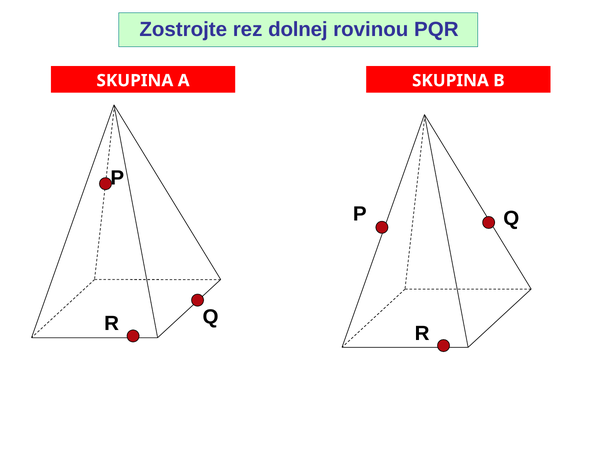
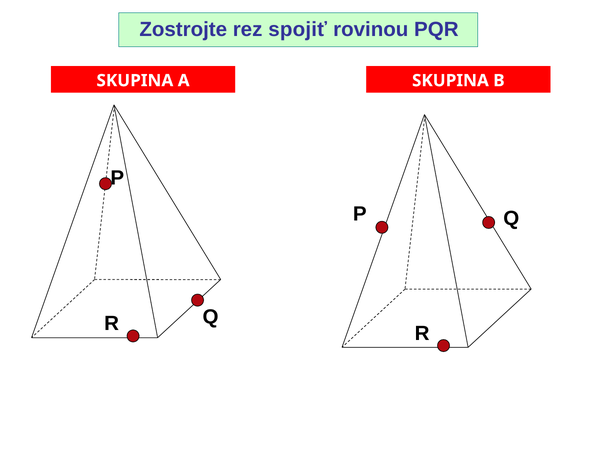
dolnej: dolnej -> spojiť
